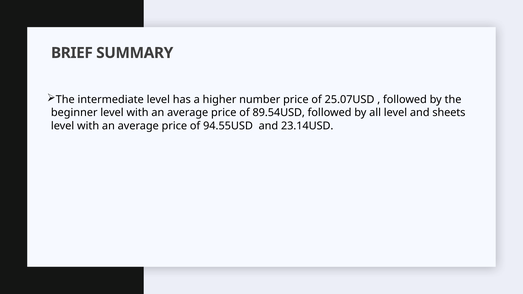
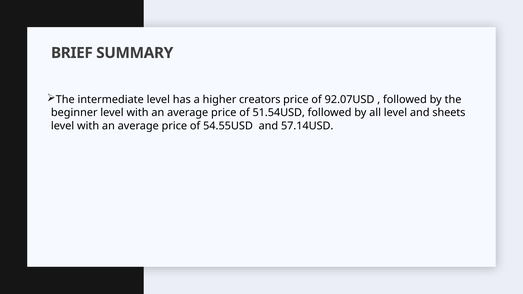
number: number -> creators
25.07USD: 25.07USD -> 92.07USD
89.54USD: 89.54USD -> 51.54USD
94.55USD: 94.55USD -> 54.55USD
23.14USD: 23.14USD -> 57.14USD
